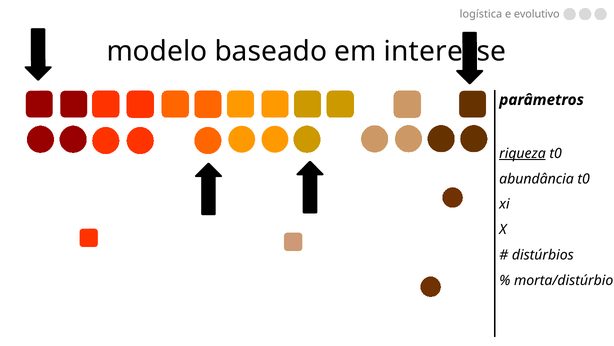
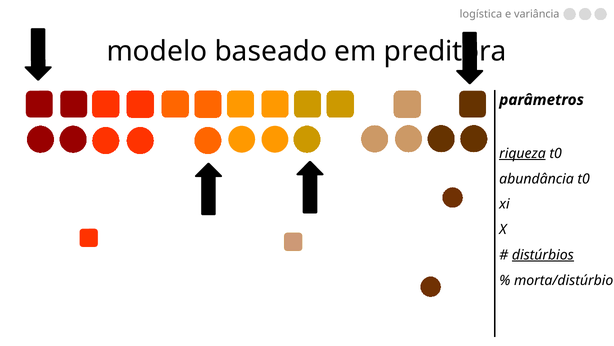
evolutivo: evolutivo -> variância
interesse: interesse -> preditora
distúrbios underline: none -> present
